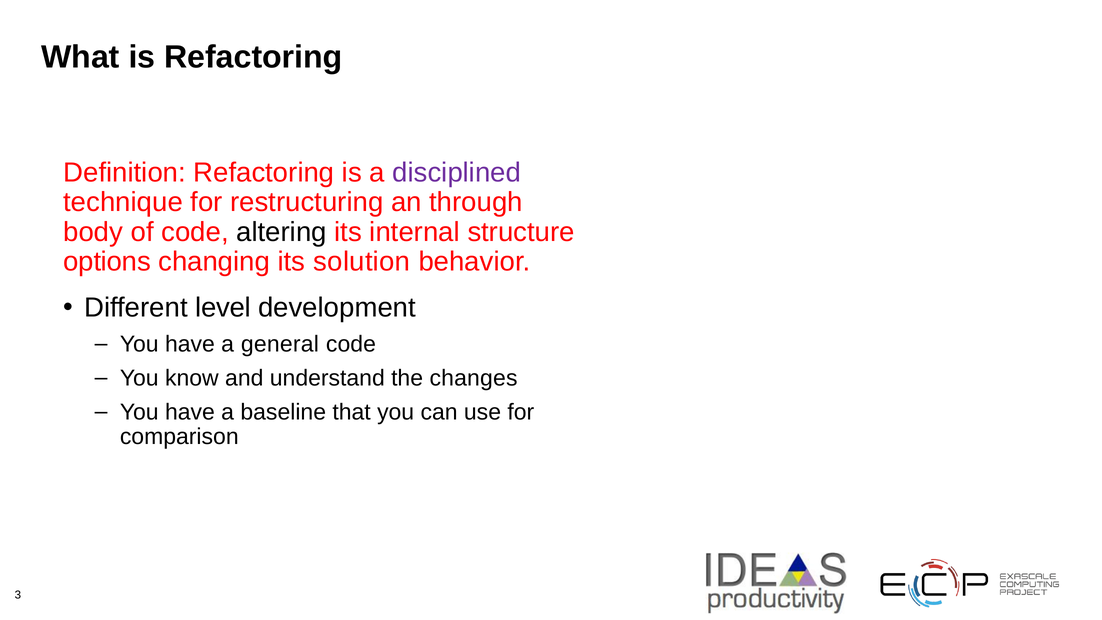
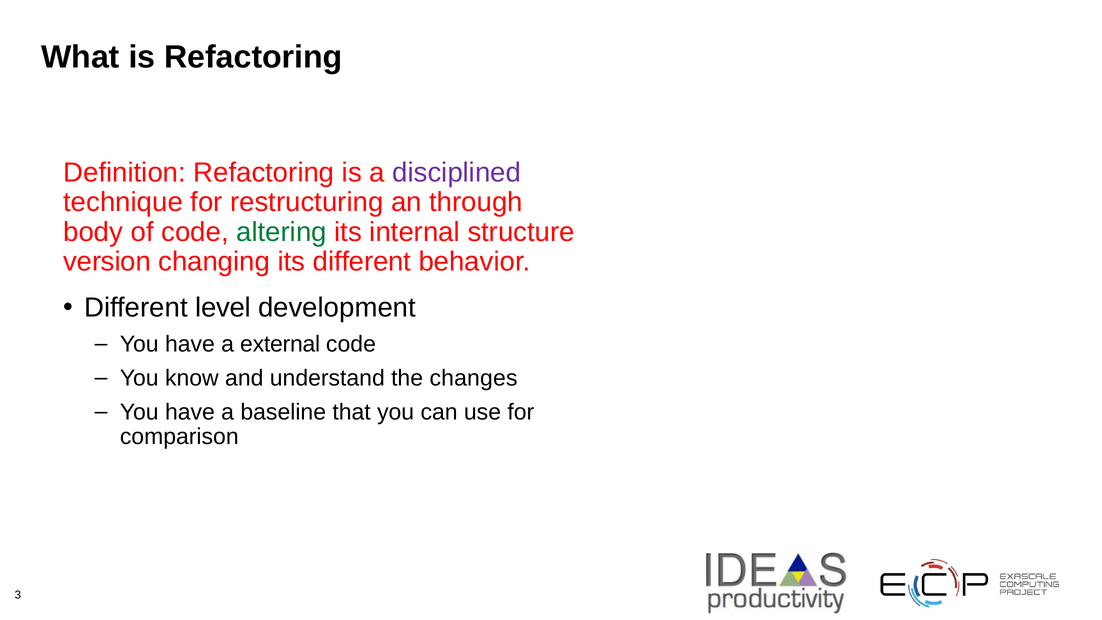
altering colour: black -> green
options: options -> version
its solution: solution -> different
general: general -> external
